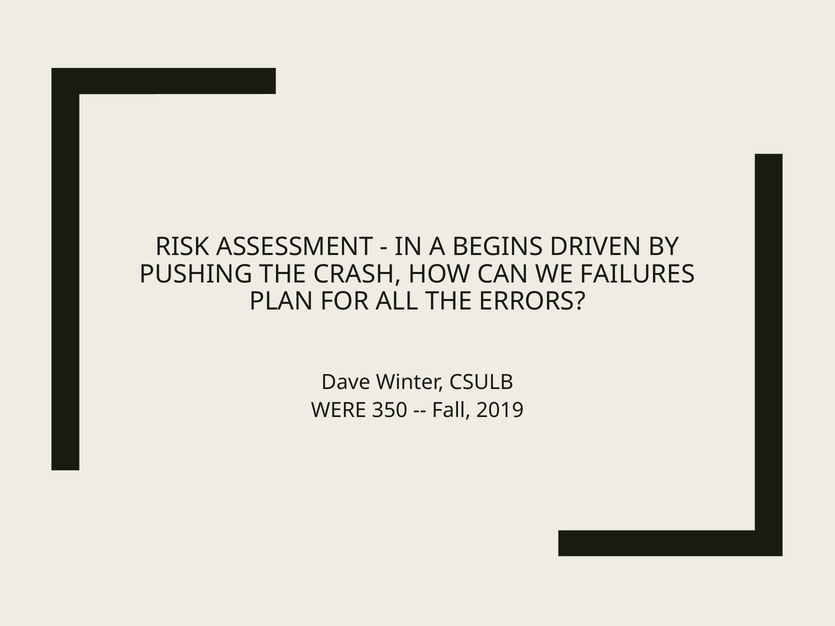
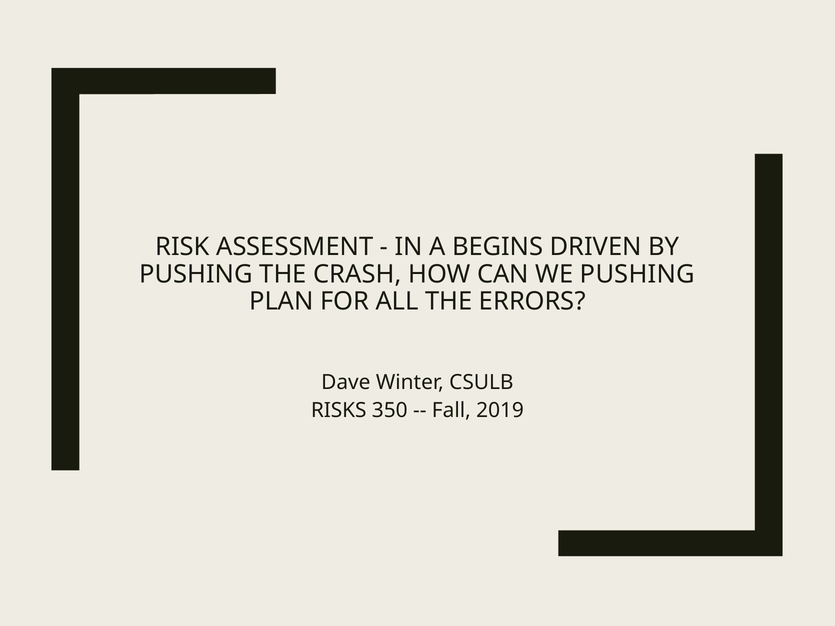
WE FAILURES: FAILURES -> PUSHING
WERE: WERE -> RISKS
